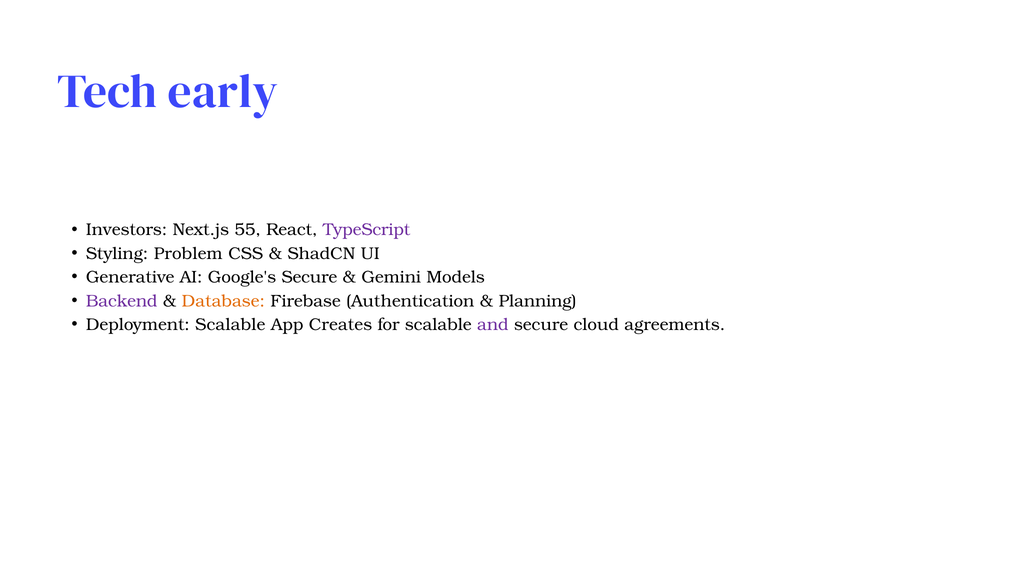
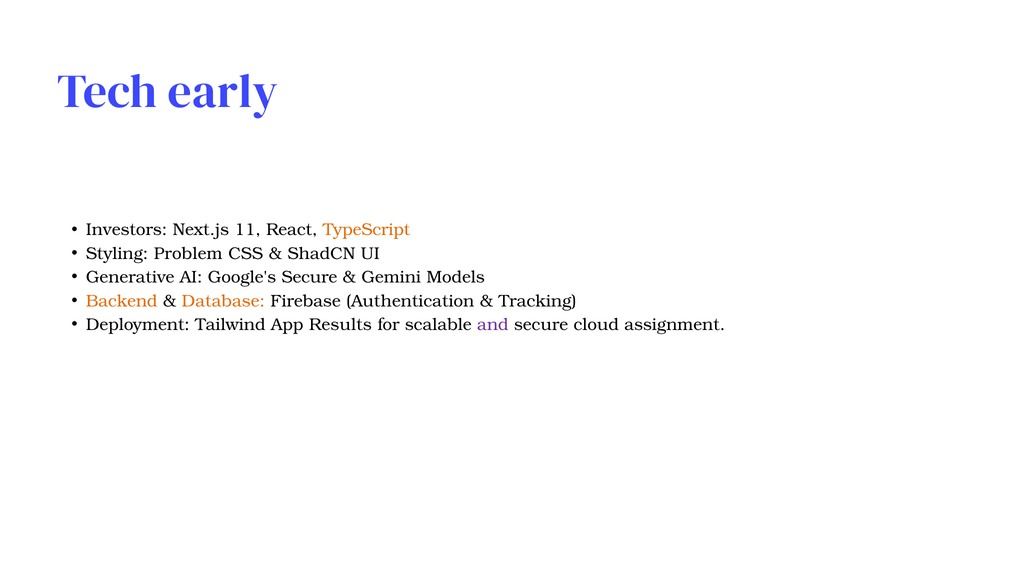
55: 55 -> 11
TypeScript colour: purple -> orange
Backend colour: purple -> orange
Planning: Planning -> Tracking
Deployment Scalable: Scalable -> Tailwind
Creates: Creates -> Results
agreements: agreements -> assignment
